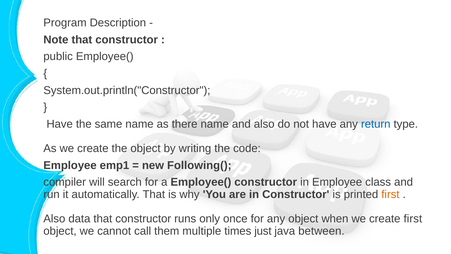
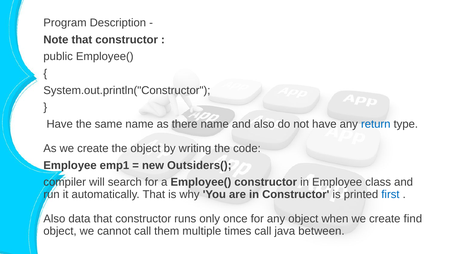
Following(: Following( -> Outsiders(
first at (390, 194) colour: orange -> blue
create first: first -> find
times just: just -> call
